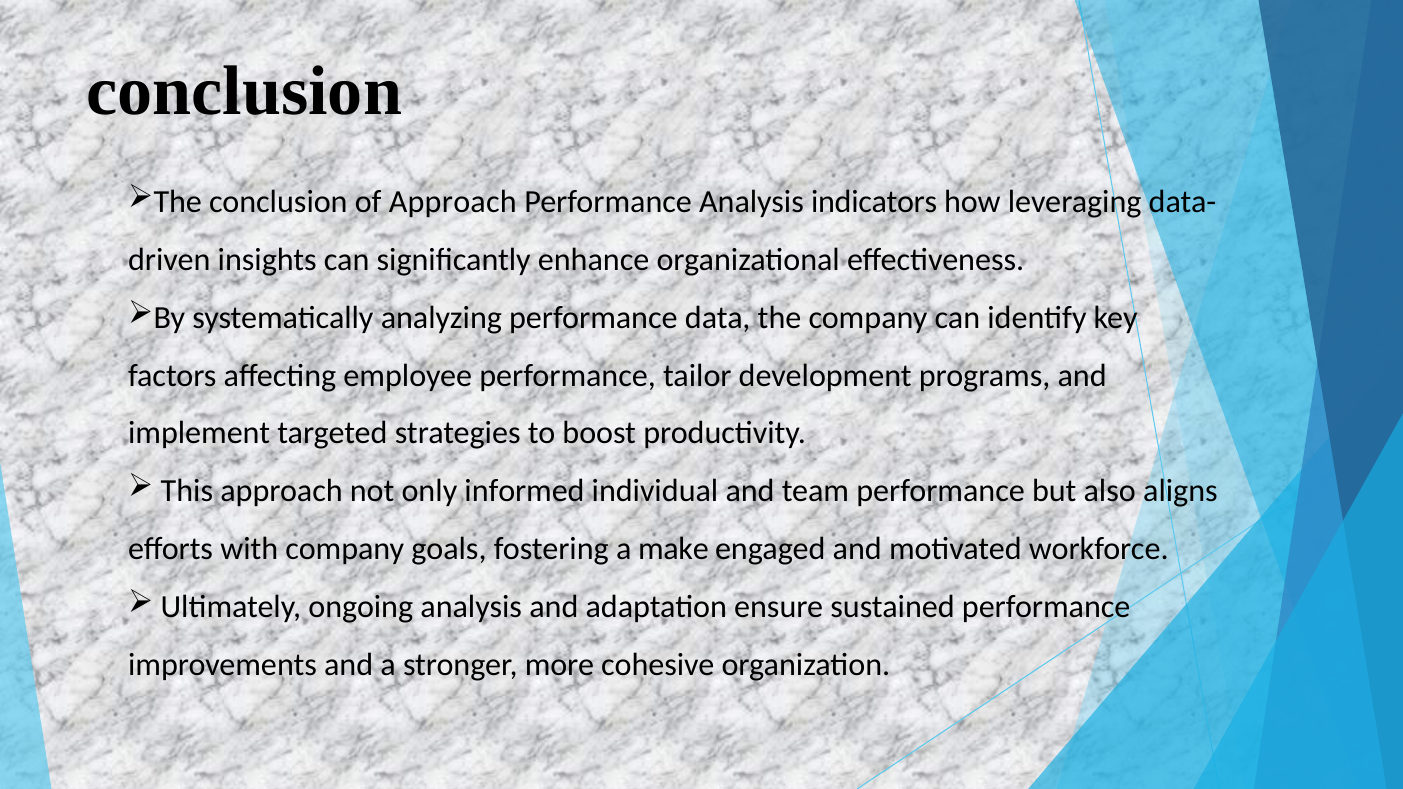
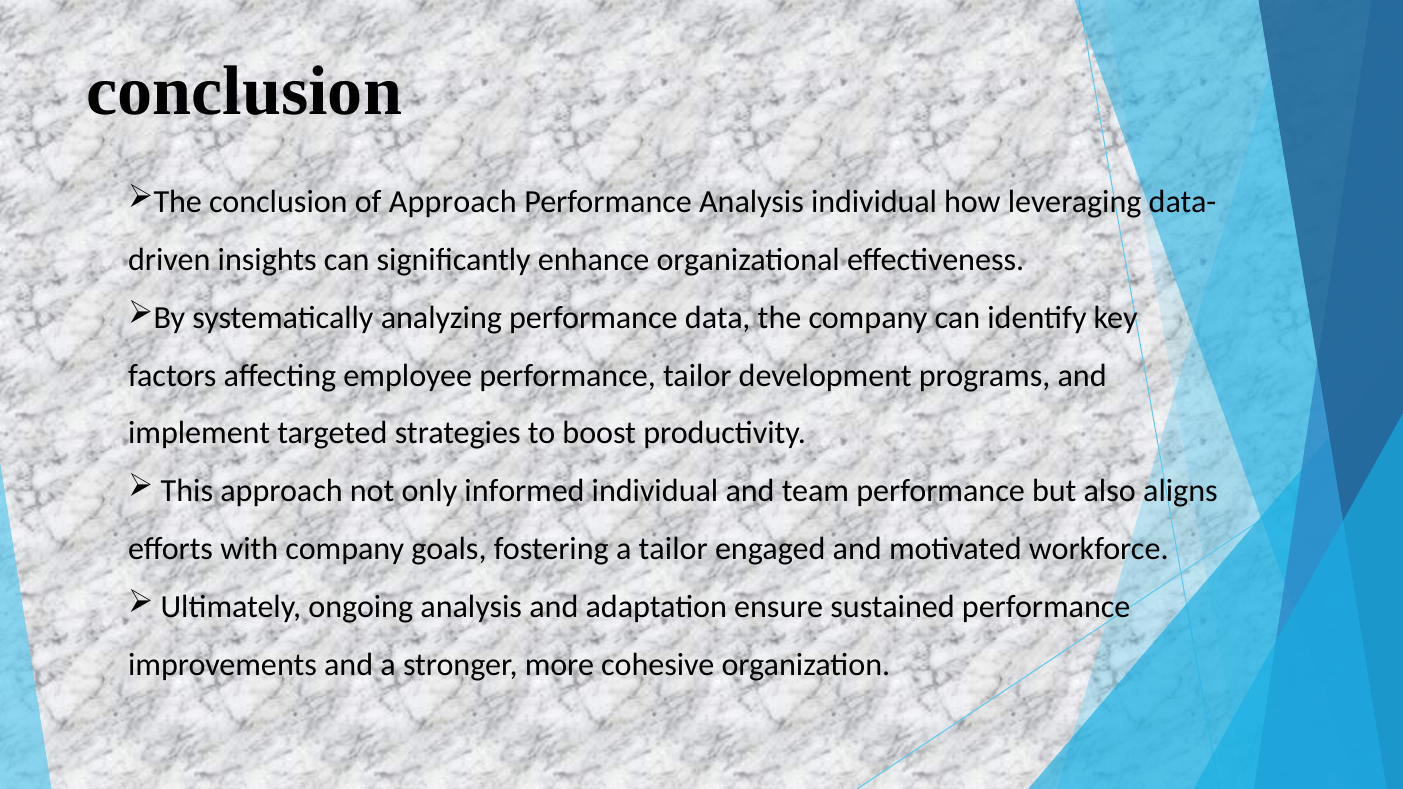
Analysis indicators: indicators -> individual
a make: make -> tailor
